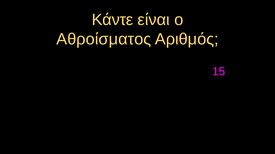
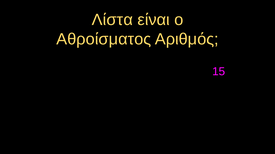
Κάντε: Κάντε -> Λίστα
